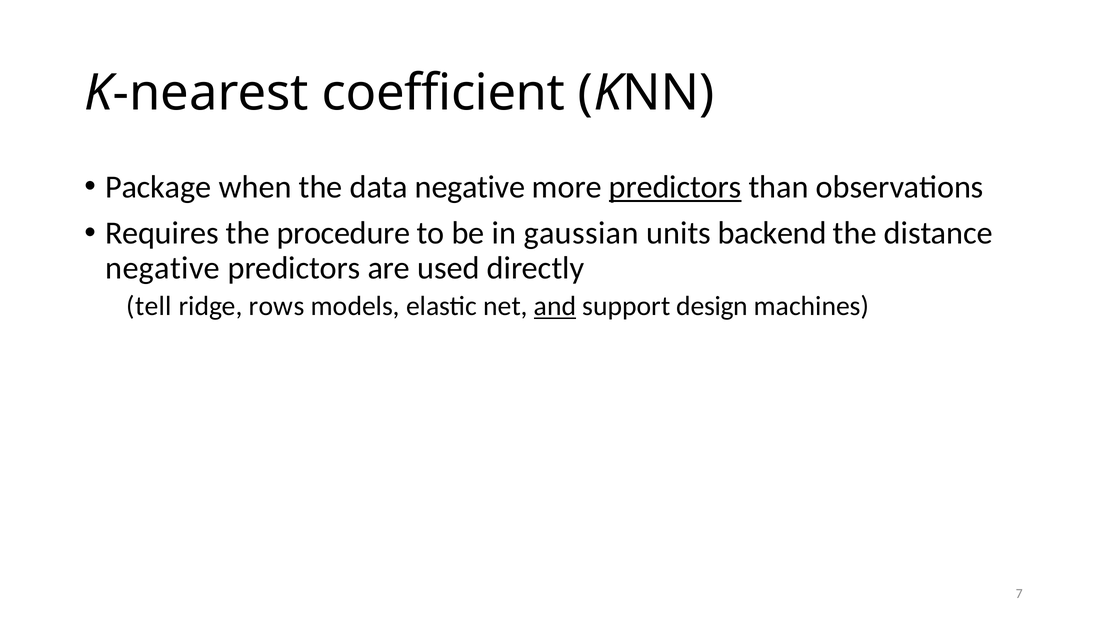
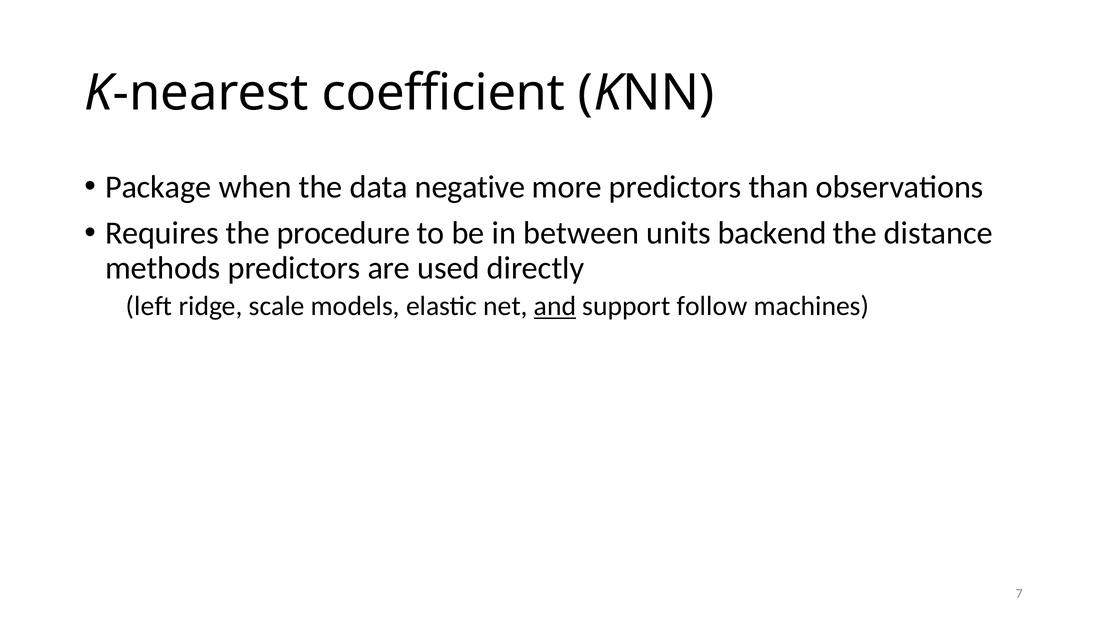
predictors at (675, 187) underline: present -> none
gaussian: gaussian -> between
negative at (163, 268): negative -> methods
tell: tell -> left
rows: rows -> scale
design: design -> follow
